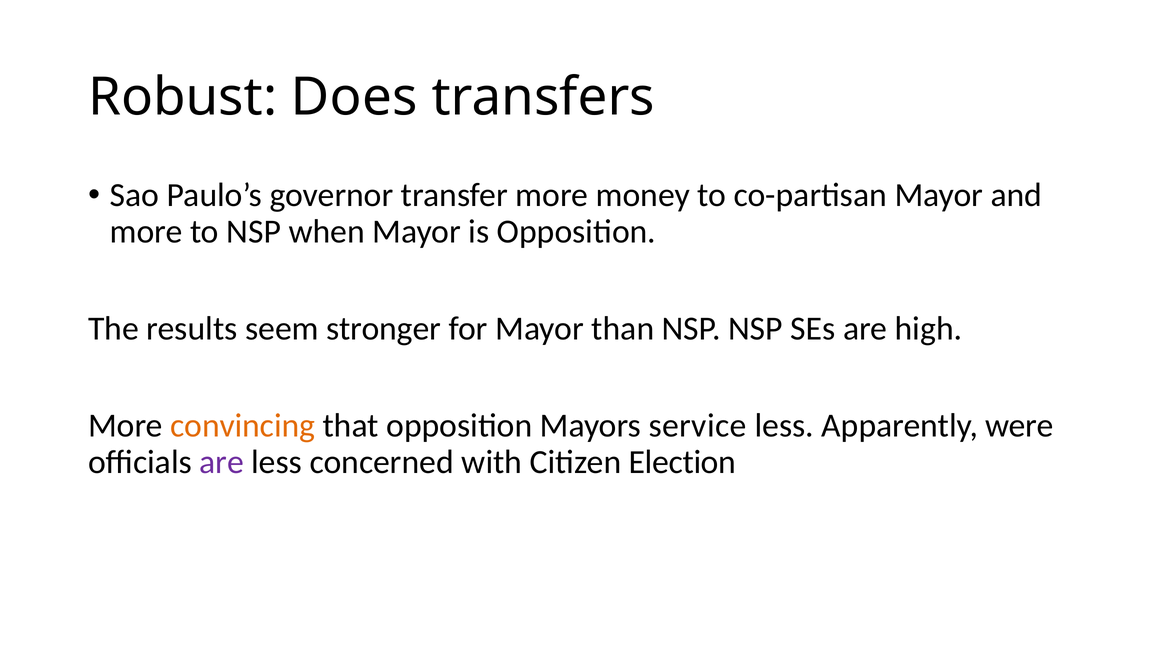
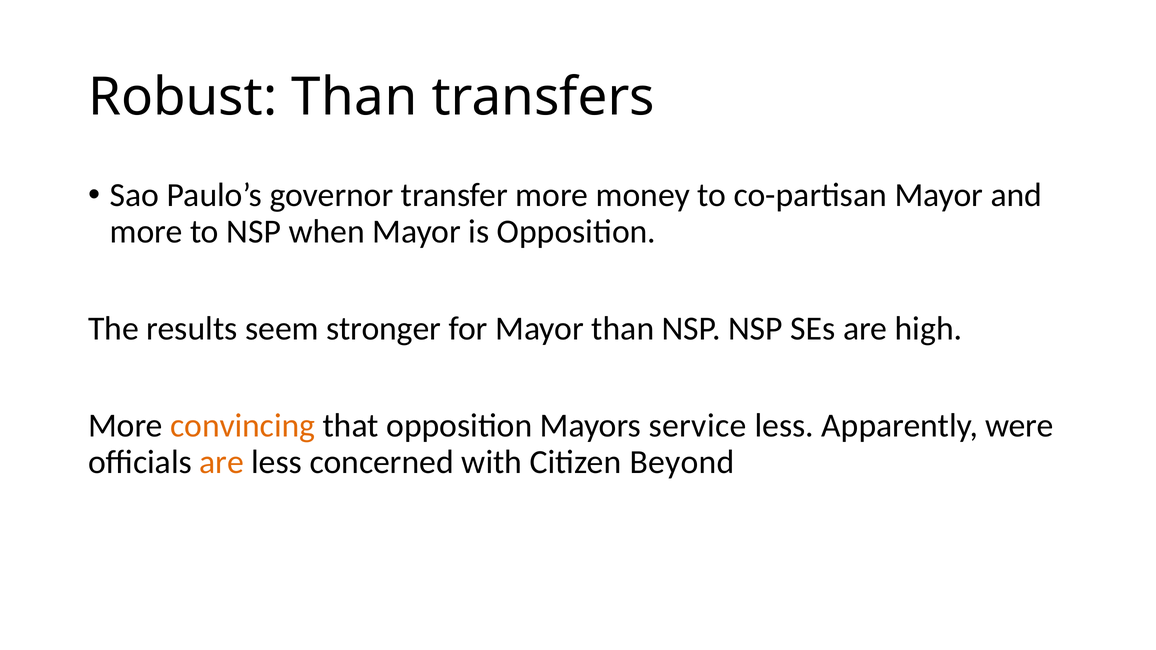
Robust Does: Does -> Than
are at (222, 462) colour: purple -> orange
Election: Election -> Beyond
